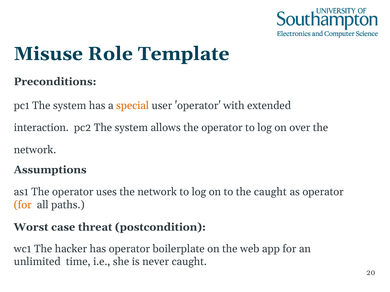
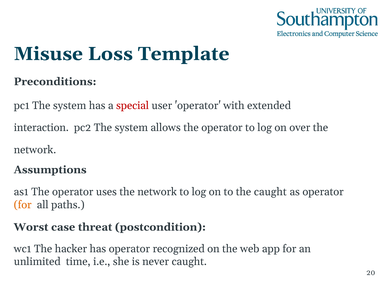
Role: Role -> Loss
special colour: orange -> red
boilerplate: boilerplate -> recognized
